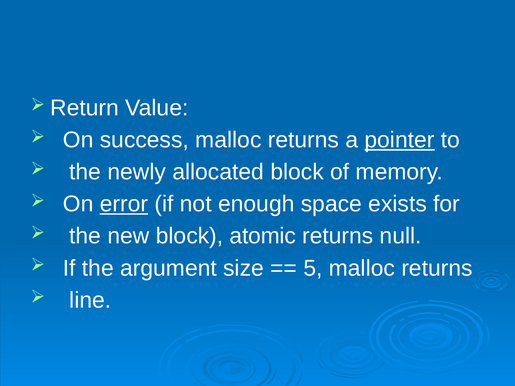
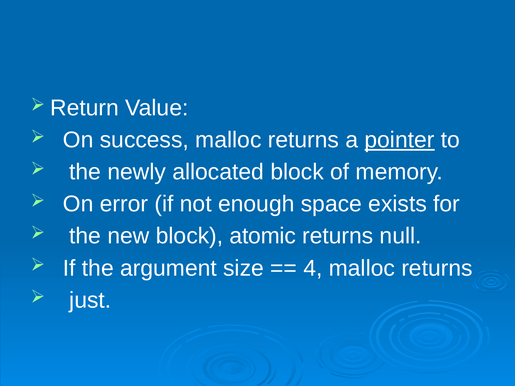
error underline: present -> none
5: 5 -> 4
line: line -> just
